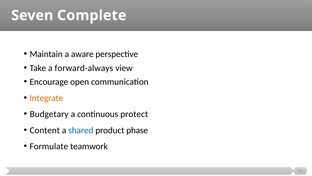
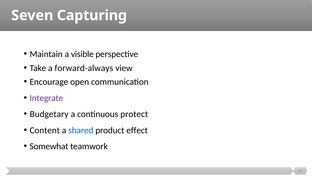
Complete: Complete -> Capturing
aware: aware -> visible
Integrate colour: orange -> purple
phase: phase -> effect
Formulate: Formulate -> Somewhat
